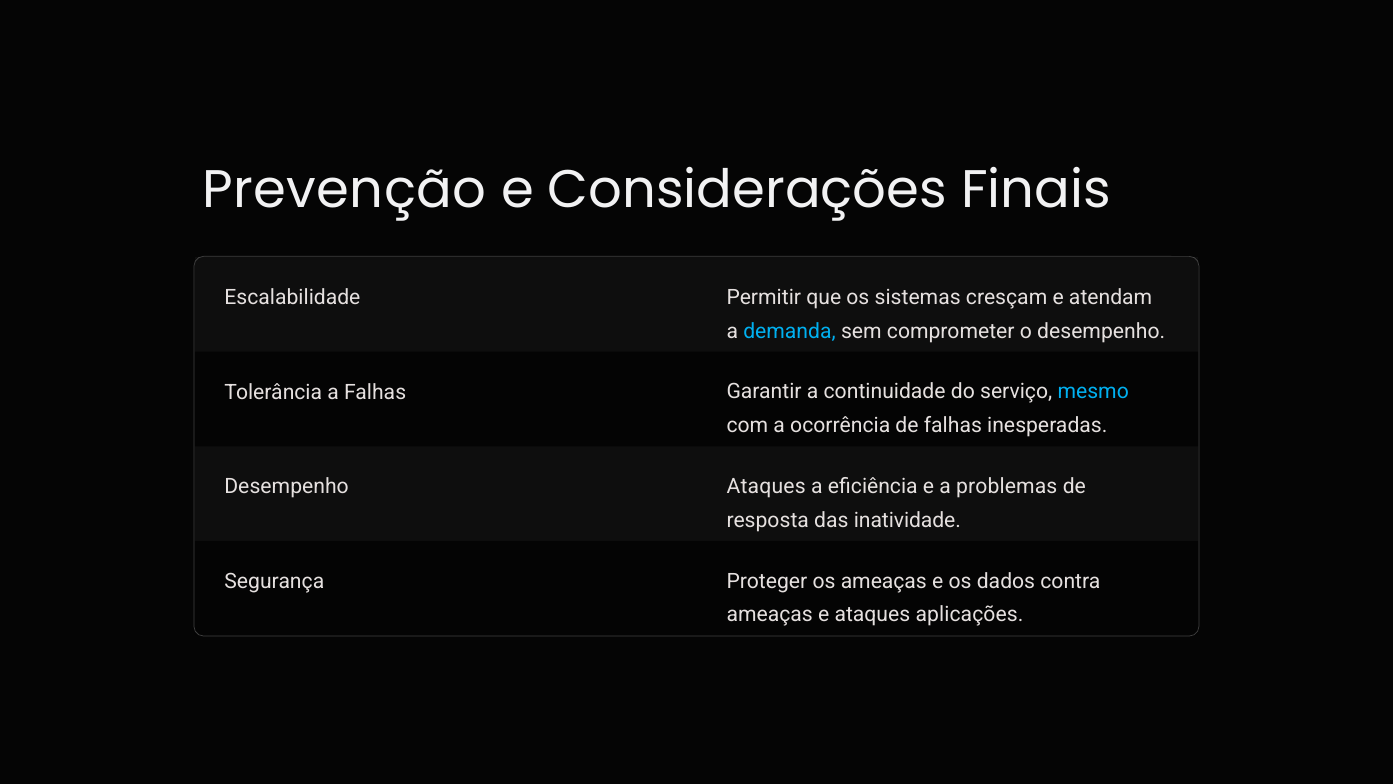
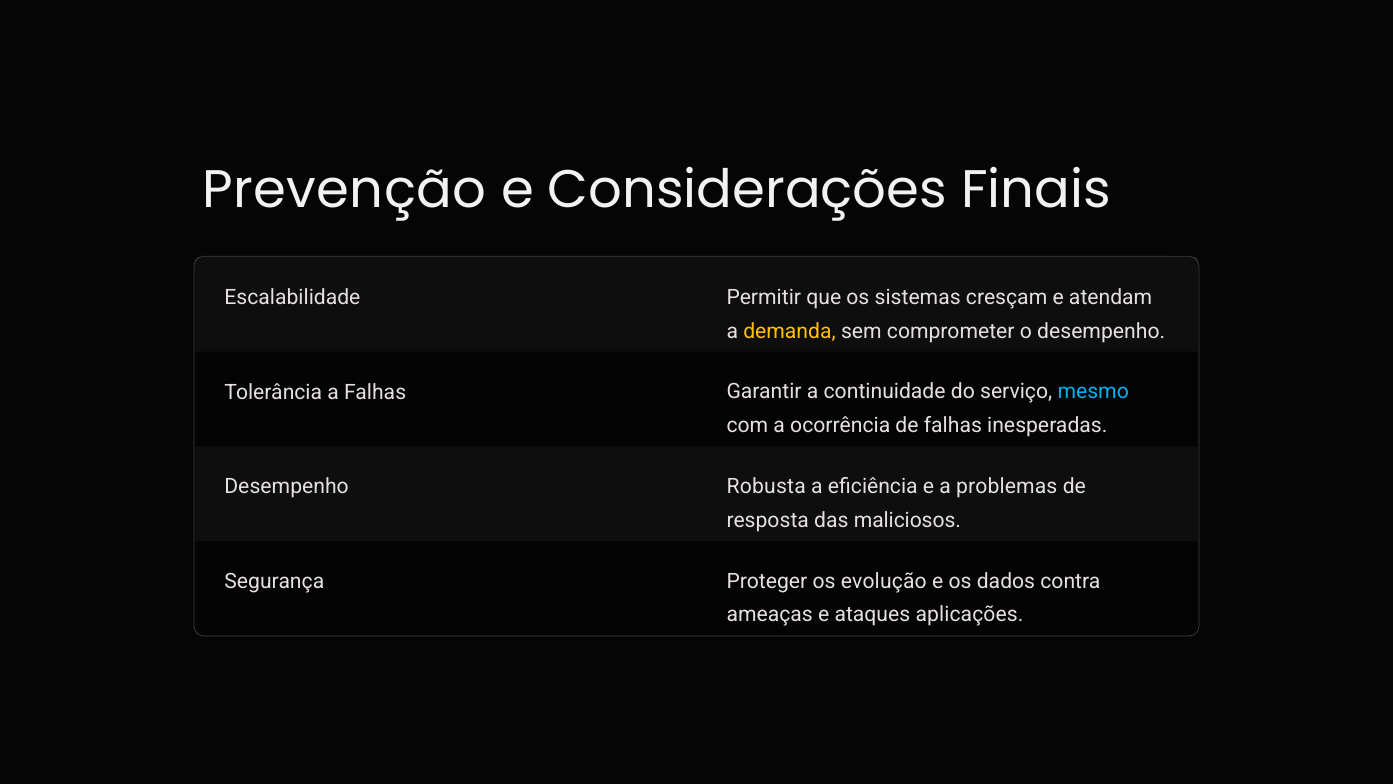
demanda colour: light blue -> yellow
Desempenho Ataques: Ataques -> Robusta
inatividade: inatividade -> maliciosos
os ameaças: ameaças -> evolução
